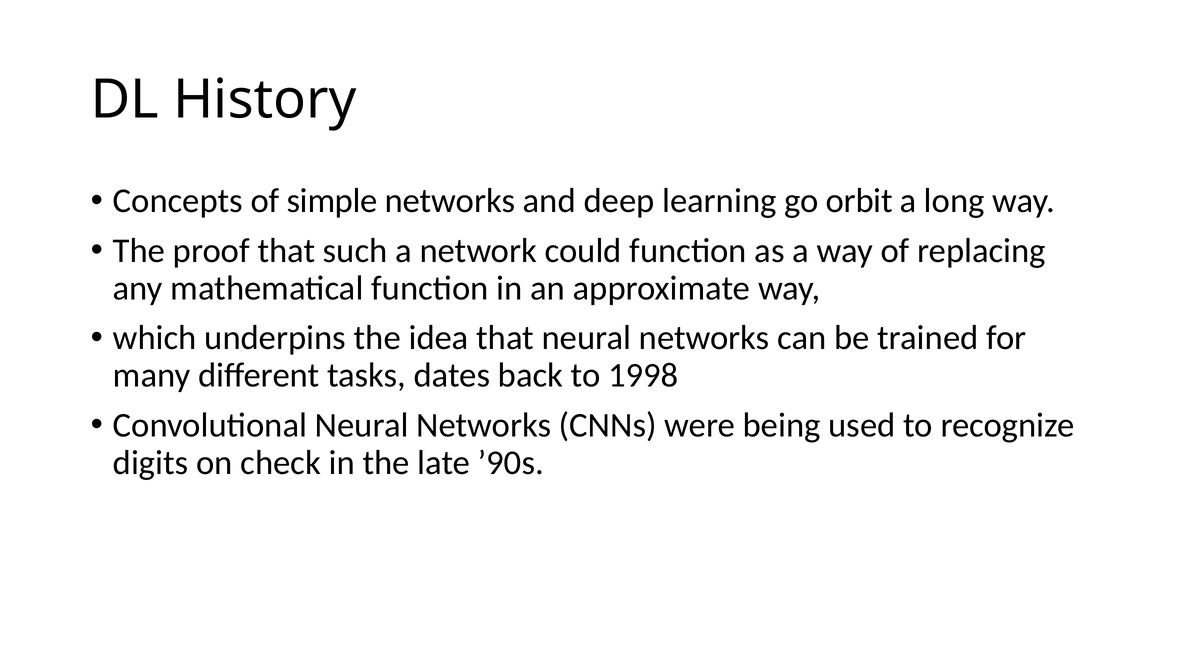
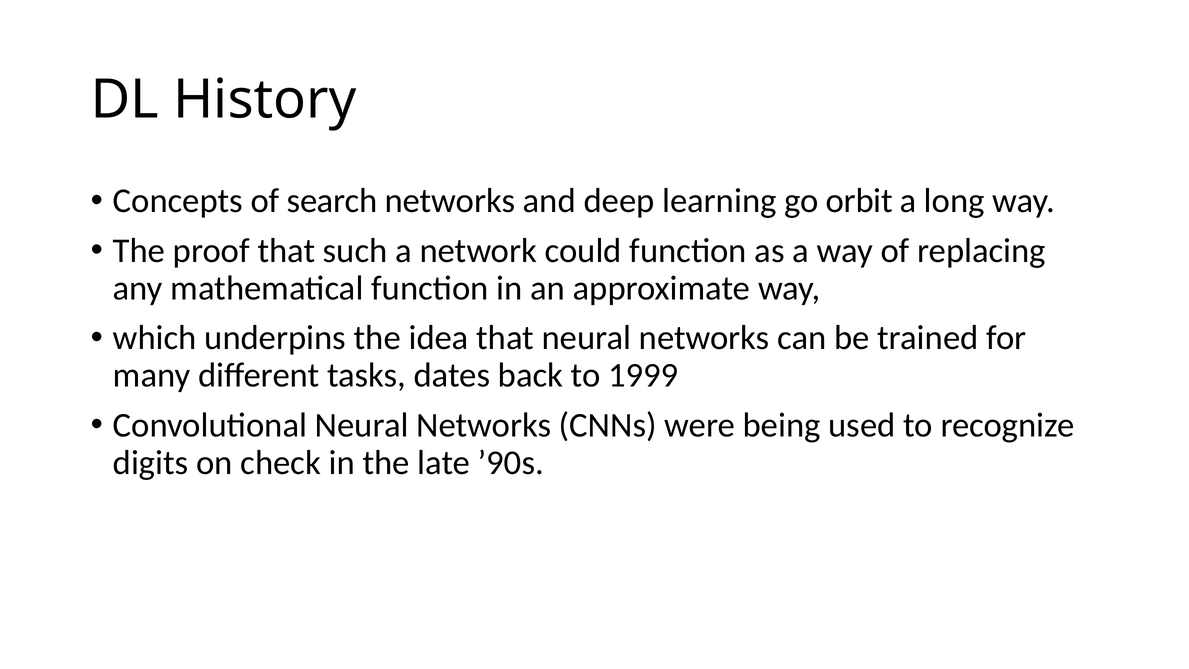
simple: simple -> search
1998: 1998 -> 1999
